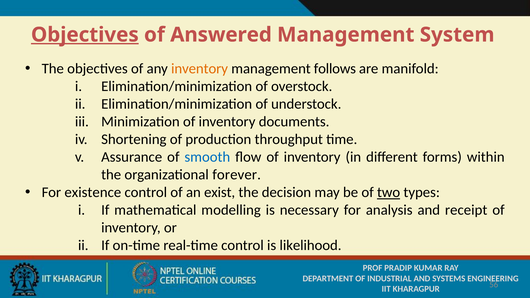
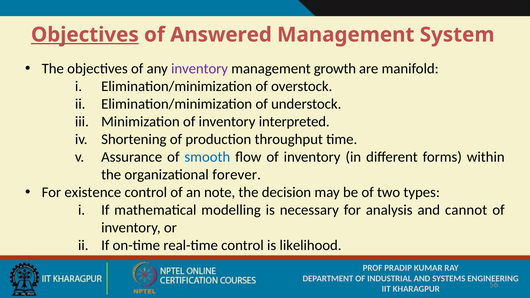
inventory at (200, 69) colour: orange -> purple
follows: follows -> growth
documents: documents -> interpreted
exist: exist -> note
two underline: present -> none
receipt: receipt -> cannot
